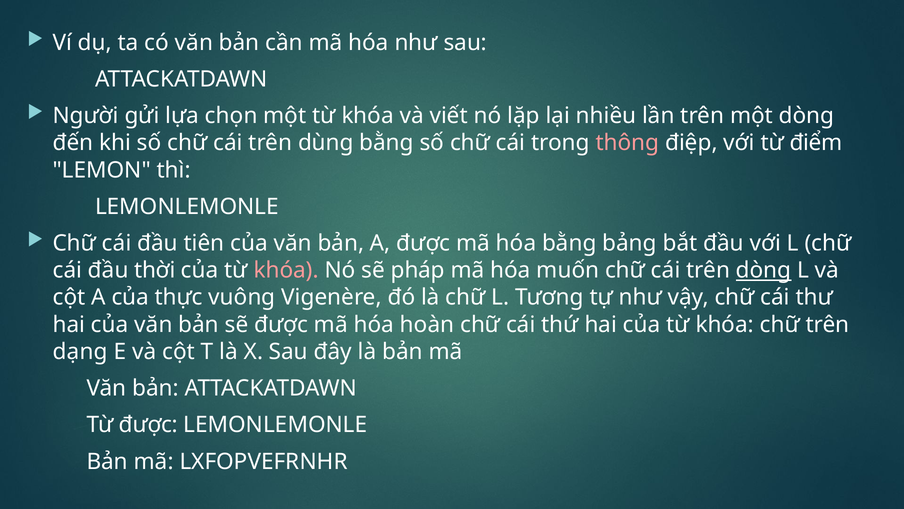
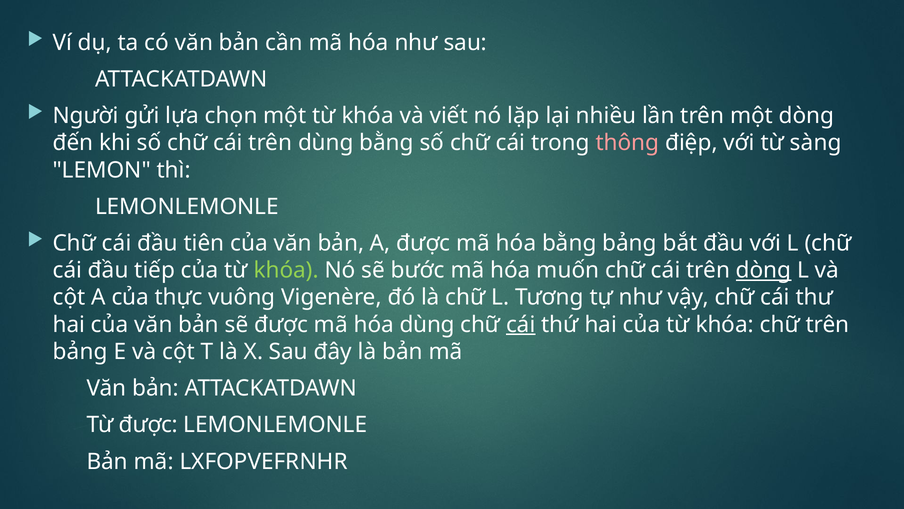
điểm: điểm -> sàng
thời: thời -> tiếp
khóa at (286, 270) colour: pink -> light green
pháp: pháp -> bước
hóa hoàn: hoàn -> dùng
cái at (521, 324) underline: none -> present
dạng at (80, 351): dạng -> bảng
